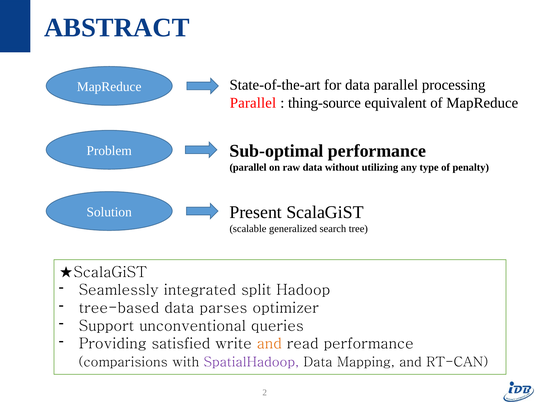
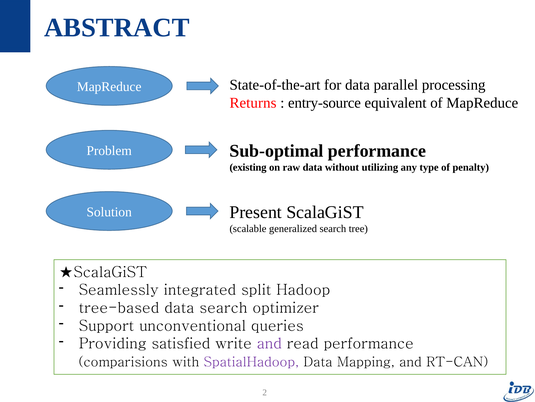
Parallel at (253, 103): Parallel -> Returns
thing-source: thing-source -> entry-source
parallel at (248, 167): parallel -> existing
data parses: parses -> search
and at (269, 343) colour: orange -> purple
